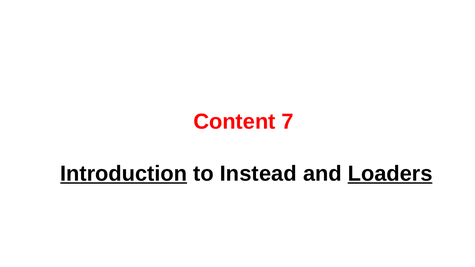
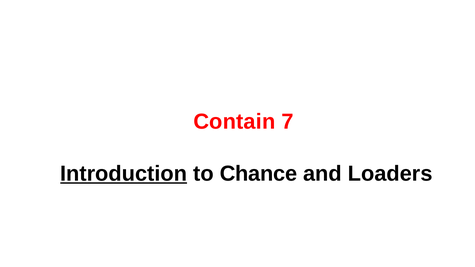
Content: Content -> Contain
Instead: Instead -> Chance
Loaders underline: present -> none
